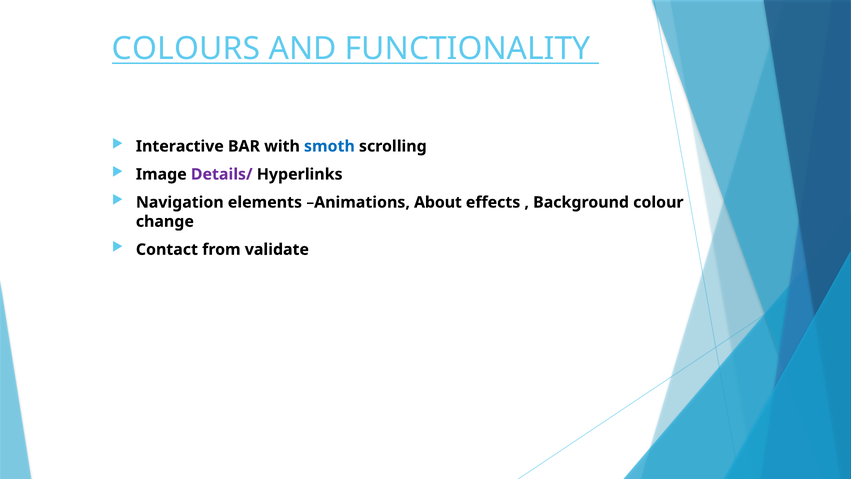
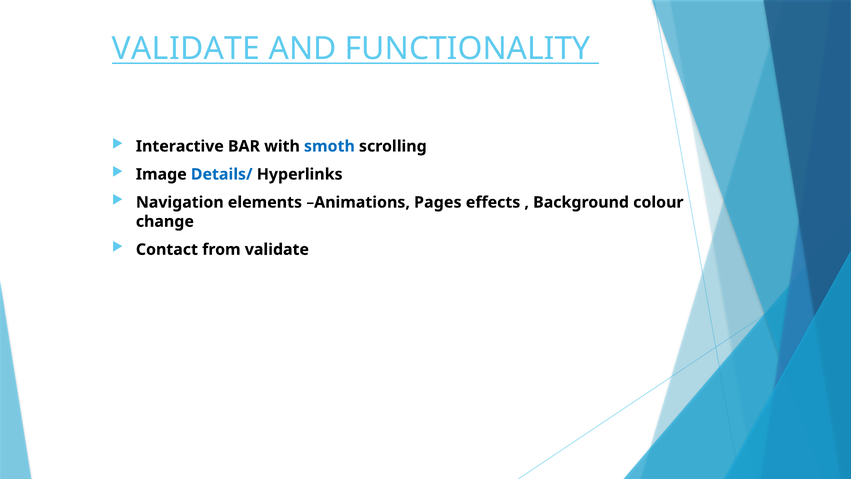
COLOURS at (186, 49): COLOURS -> VALIDATE
Details/ colour: purple -> blue
About: About -> Pages
